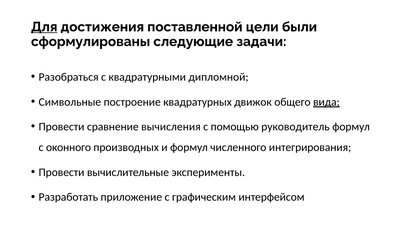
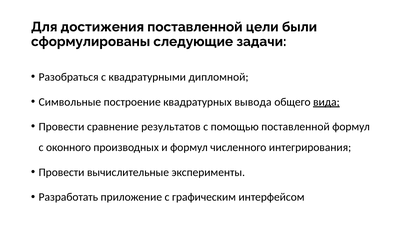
Для underline: present -> none
движок: движок -> вывода
вычисления: вычисления -> результатов
помощью руководитель: руководитель -> поставленной
